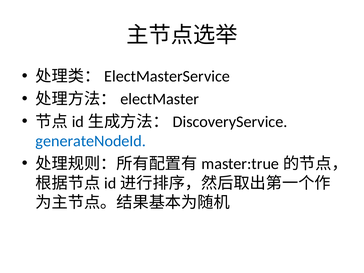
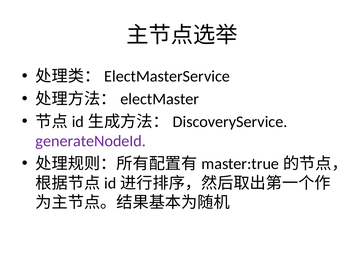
generateNodeId colour: blue -> purple
